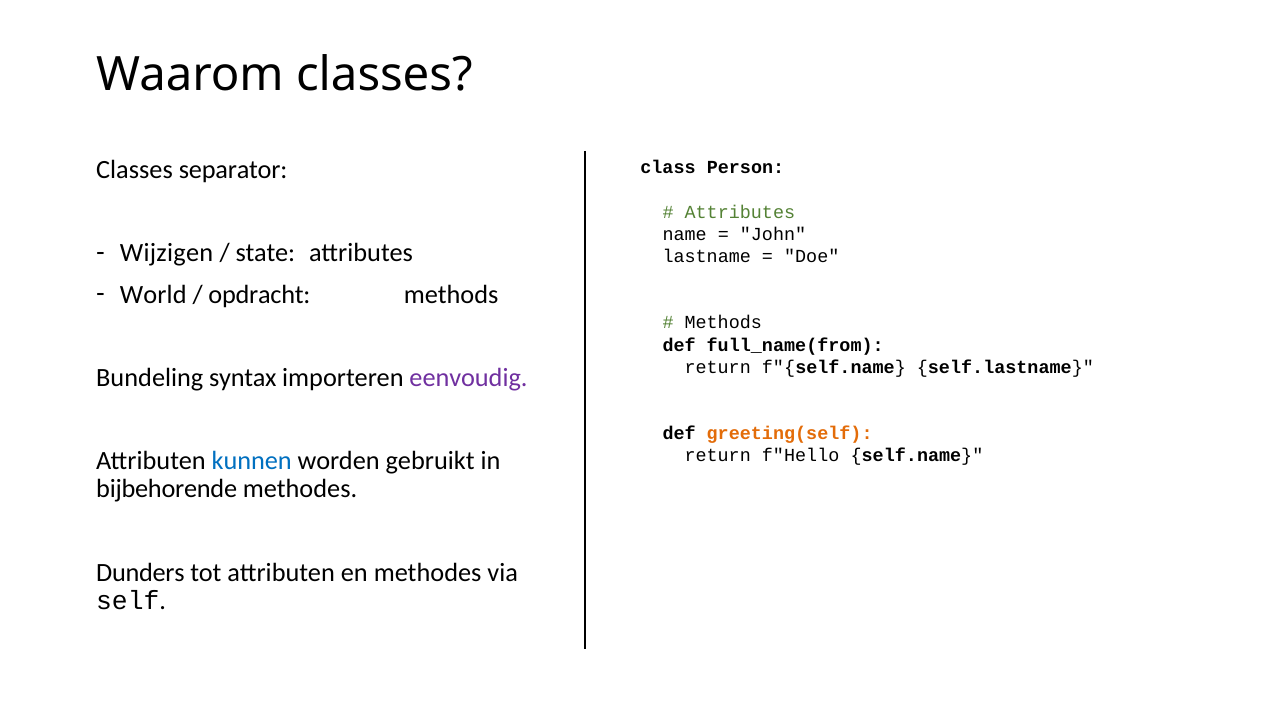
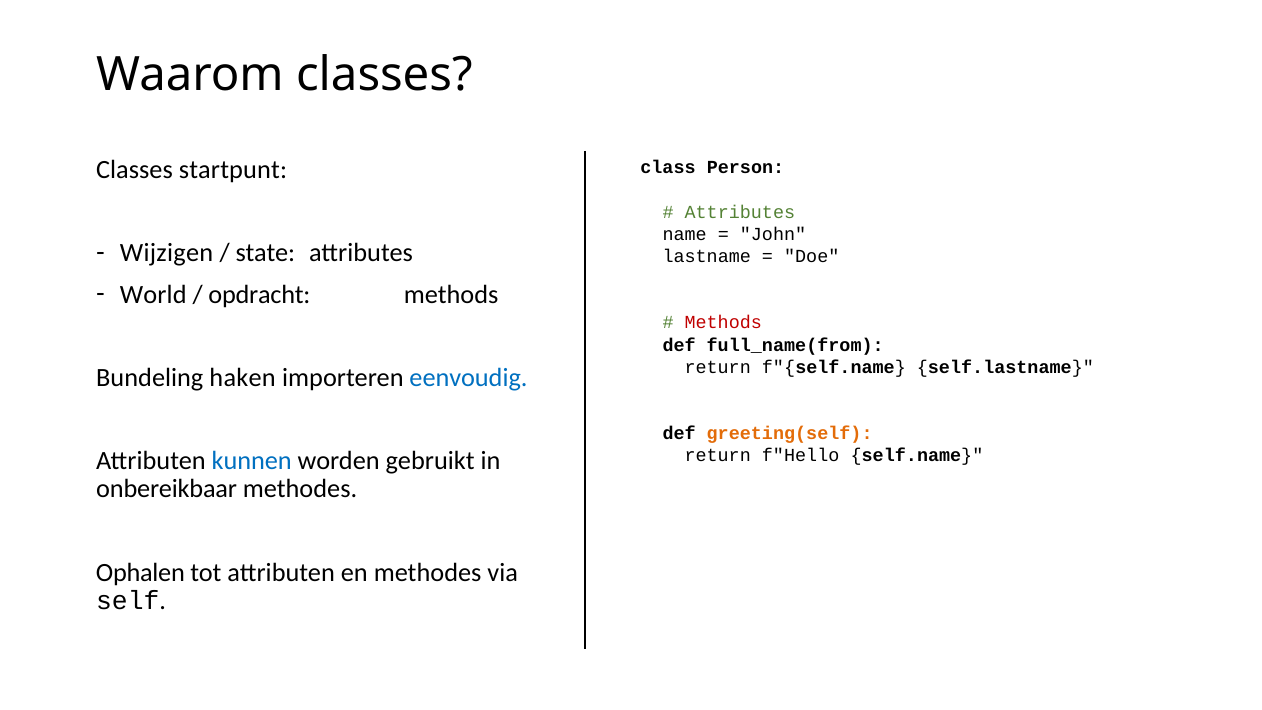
separator: separator -> startpunt
Methods at (723, 323) colour: black -> red
syntax: syntax -> haken
eenvoudig colour: purple -> blue
bijbehorende: bijbehorende -> onbereikbaar
Dunders: Dunders -> Ophalen
